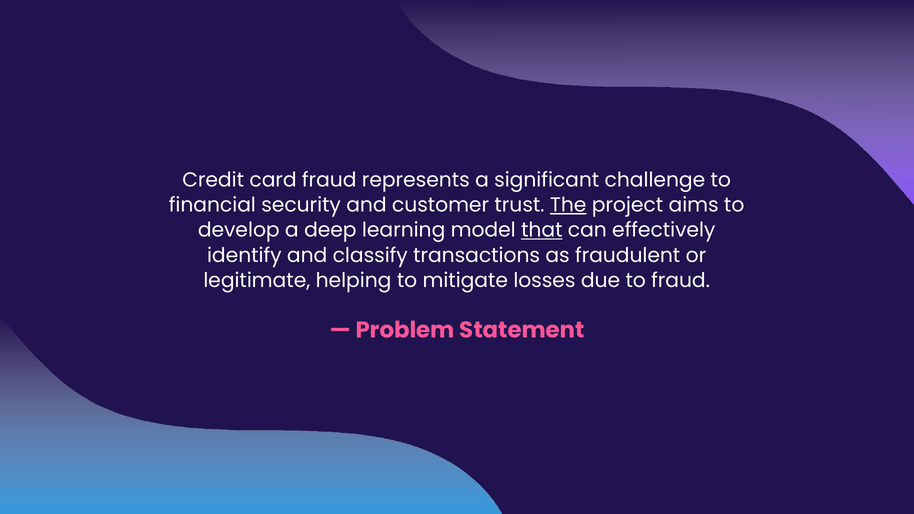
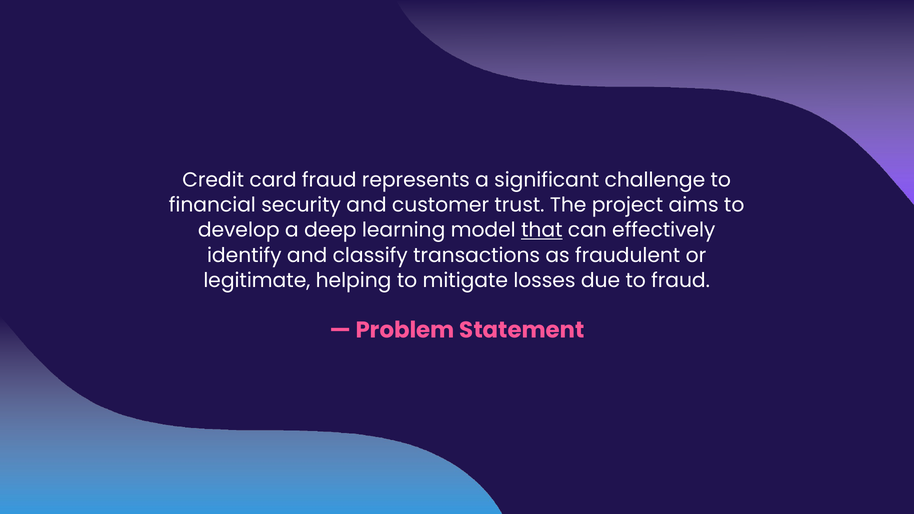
The underline: present -> none
